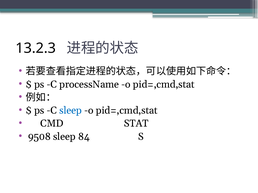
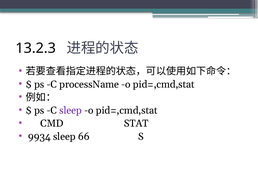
sleep at (71, 111) colour: blue -> purple
9508: 9508 -> 9934
84: 84 -> 66
